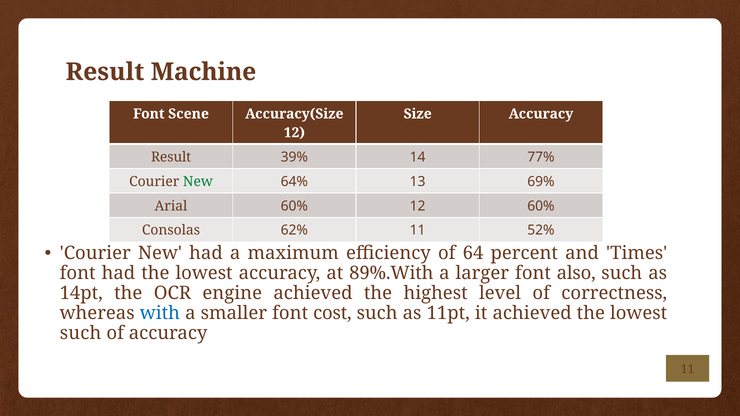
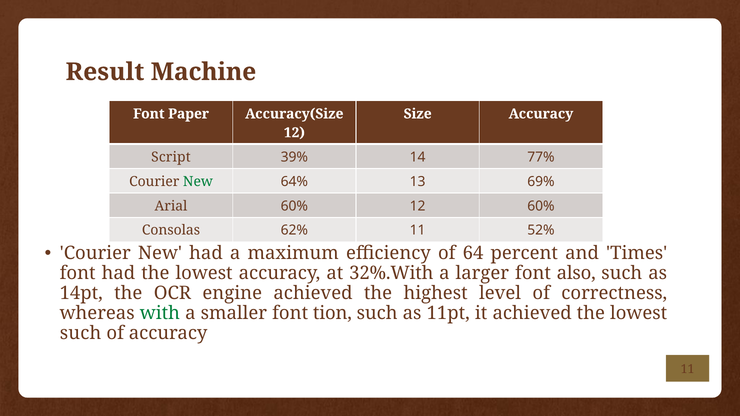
Scene: Scene -> Paper
Result at (171, 157): Result -> Script
89%.With: 89%.With -> 32%.With
with colour: blue -> green
cost: cost -> tion
